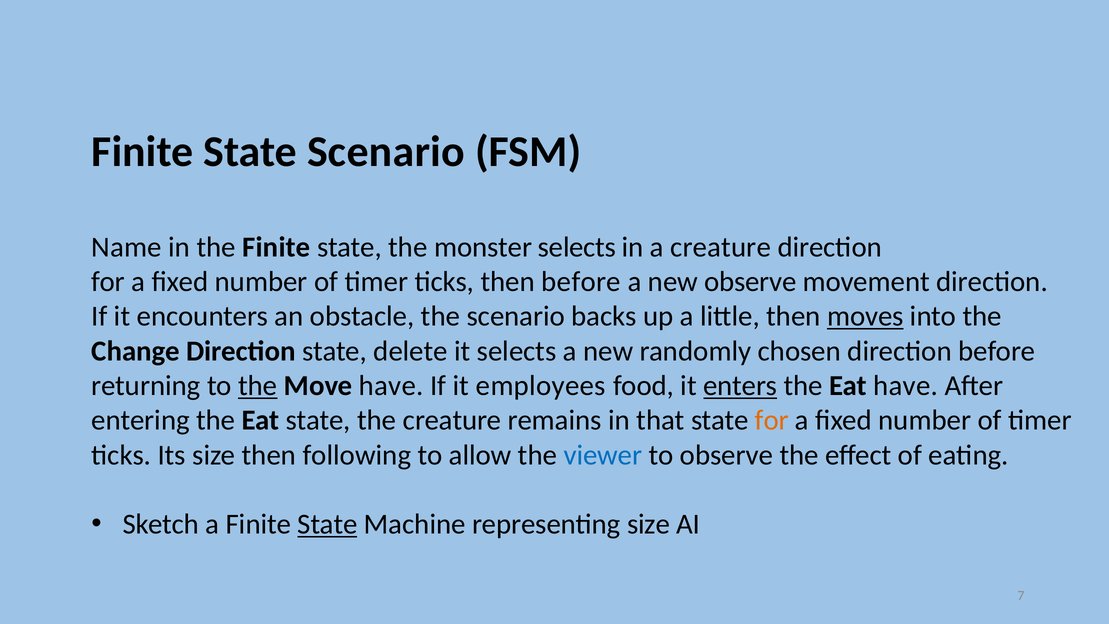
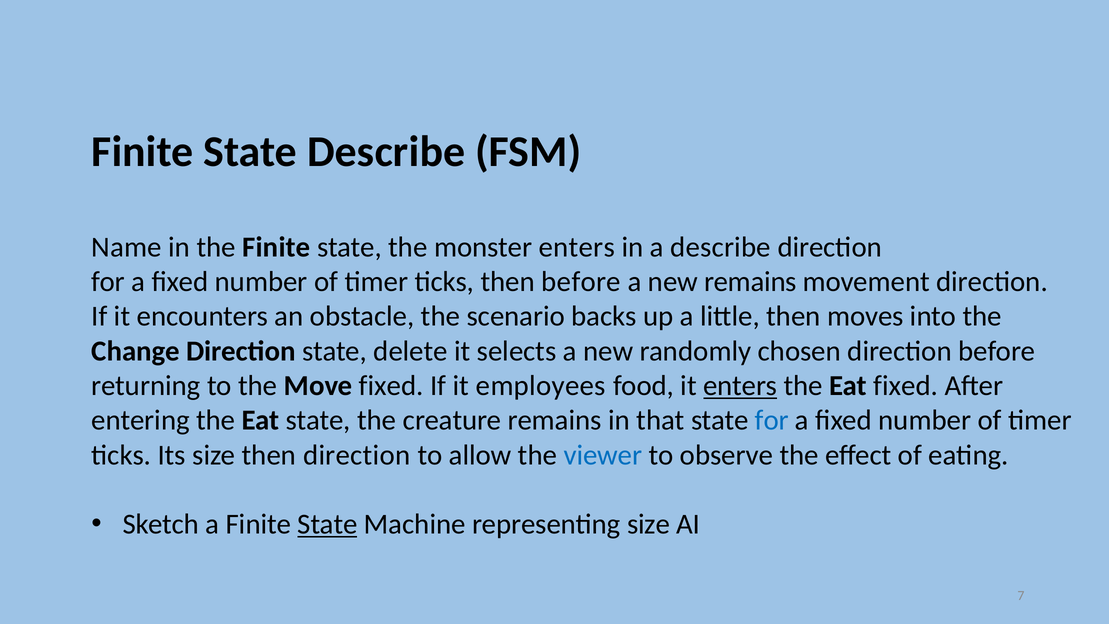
State Scenario: Scenario -> Describe
monster selects: selects -> enters
a creature: creature -> describe
new observe: observe -> remains
moves underline: present -> none
the at (258, 386) underline: present -> none
Move have: have -> fixed
Eat have: have -> fixed
for at (772, 420) colour: orange -> blue
then following: following -> direction
